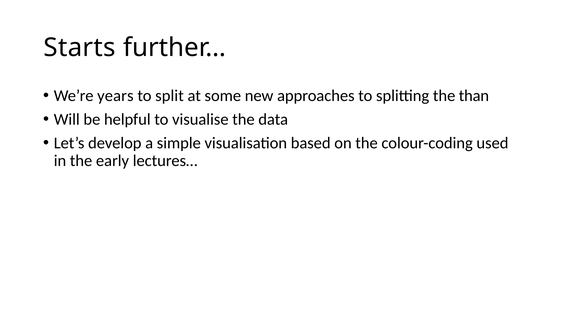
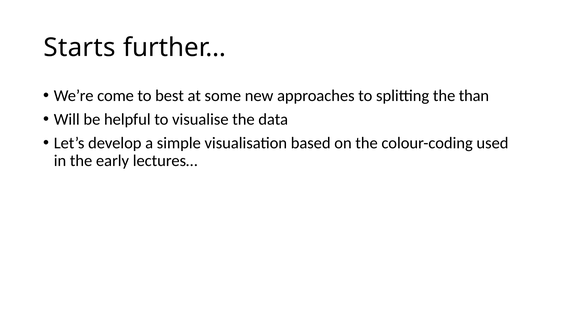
years: years -> come
split: split -> best
